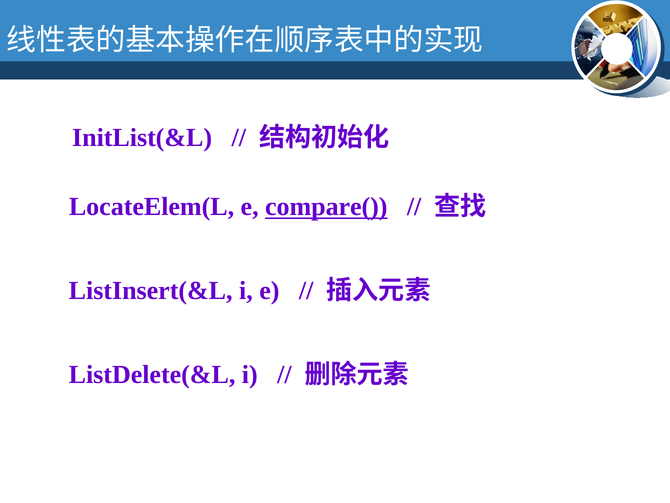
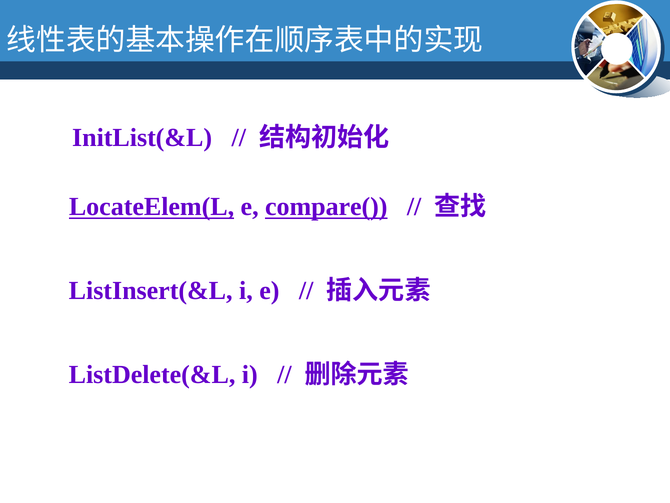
LocateElem(L underline: none -> present
